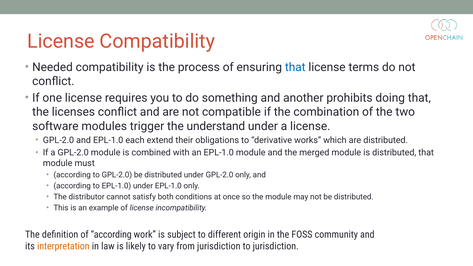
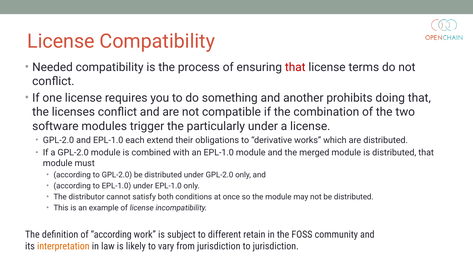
that at (295, 67) colour: blue -> red
understand: understand -> particularly
origin: origin -> retain
